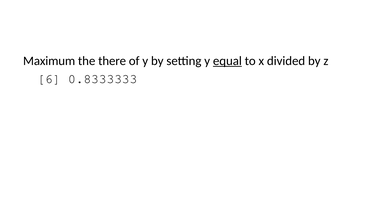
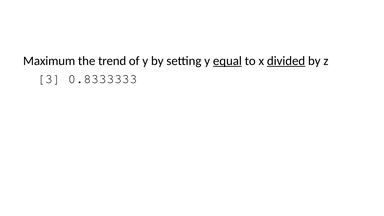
there: there -> trend
divided underline: none -> present
6: 6 -> 3
